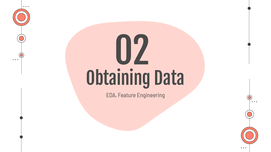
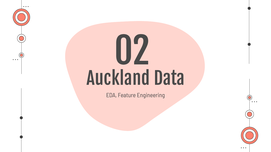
Obtaining: Obtaining -> Auckland
